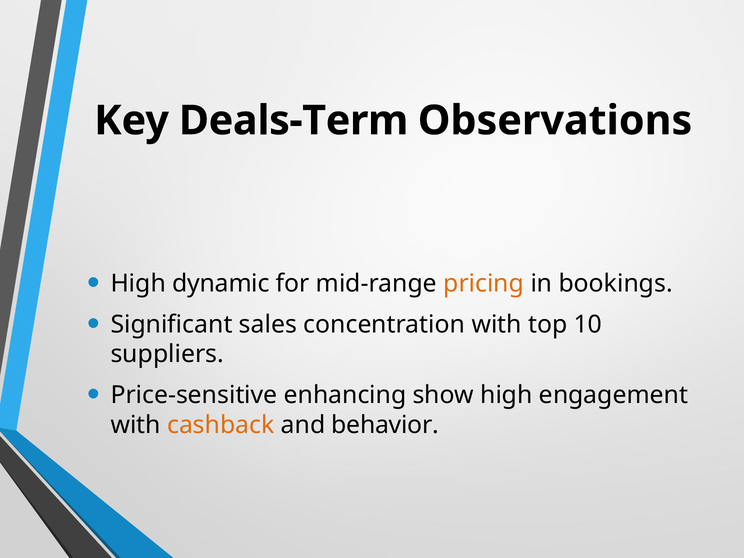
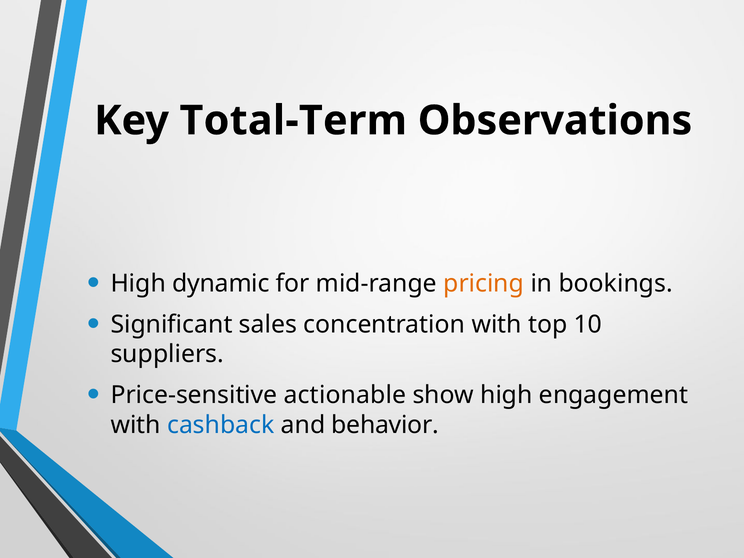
Deals-Term: Deals-Term -> Total-Term
enhancing: enhancing -> actionable
cashback colour: orange -> blue
